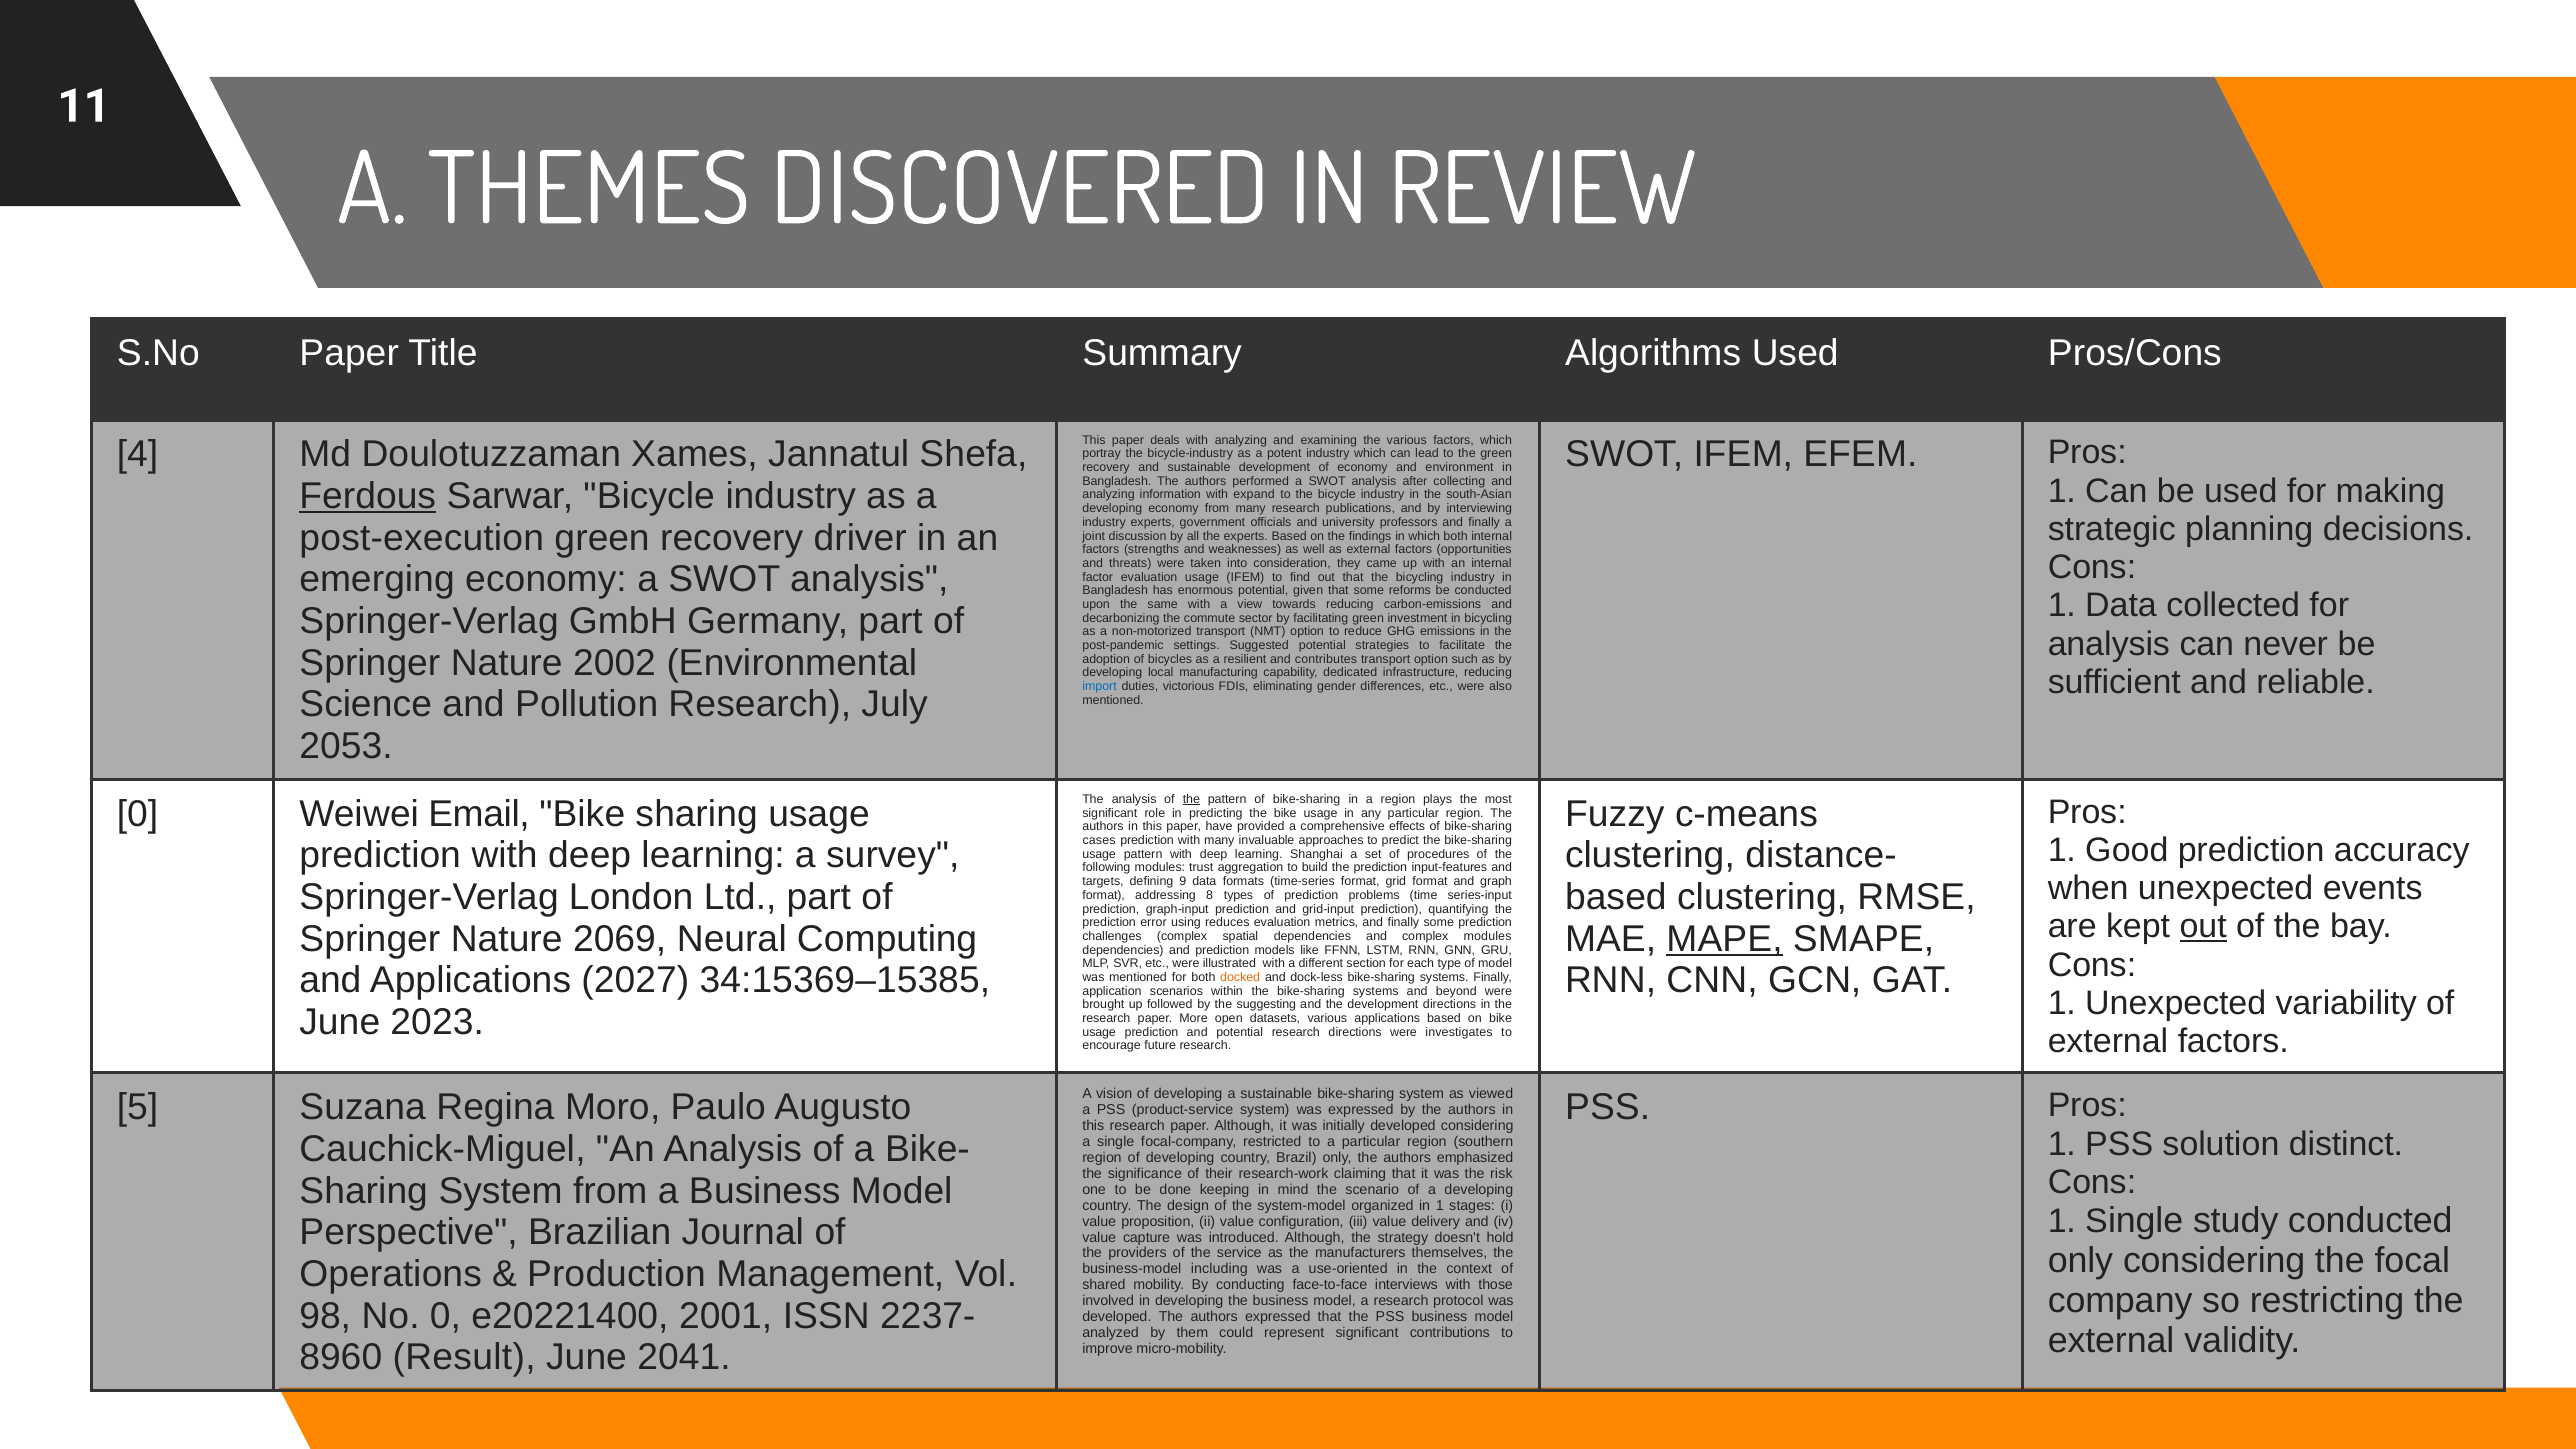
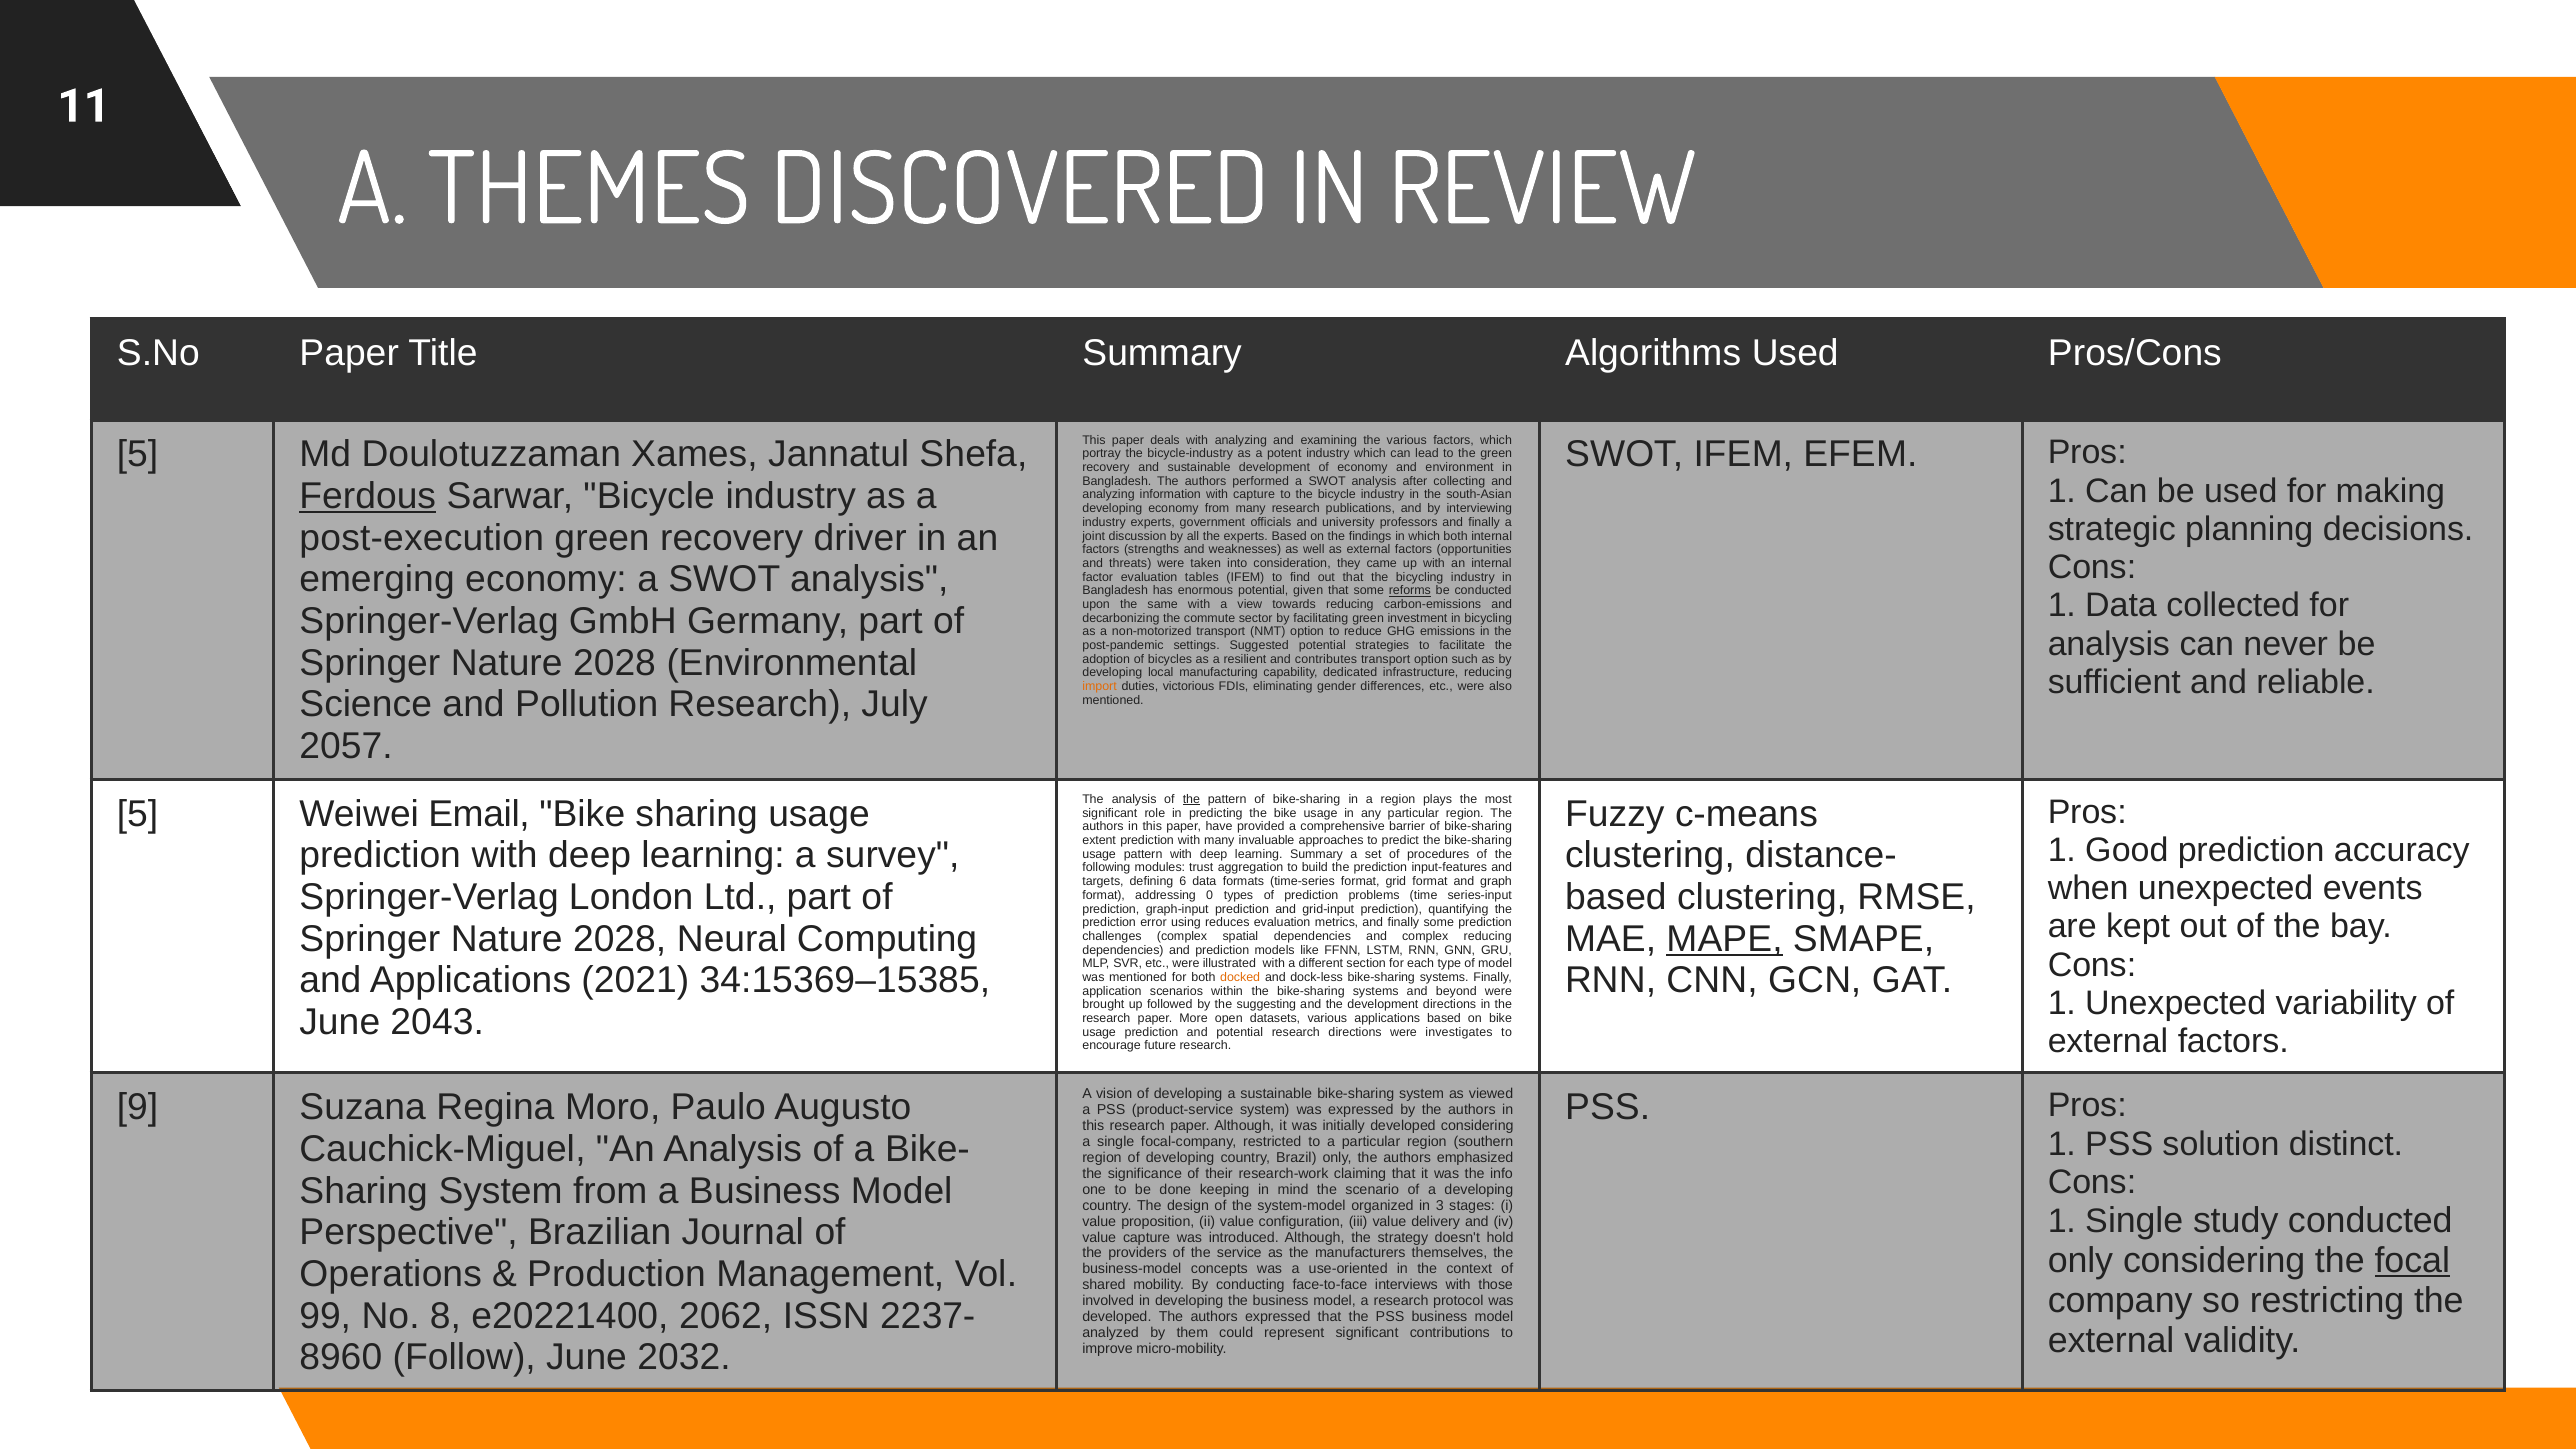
4 at (138, 455): 4 -> 5
with expand: expand -> capture
evaluation usage: usage -> tables
reforms underline: none -> present
2002 at (614, 663): 2002 -> 2028
import colour: blue -> orange
2053: 2053 -> 2057
0 at (138, 814): 0 -> 5
effects: effects -> barrier
cases: cases -> extent
learning Shanghai: Shanghai -> Summary
9: 9 -> 6
8: 8 -> 0
out at (2203, 927) underline: present -> none
2069 at (620, 939): 2069 -> 2028
complex modules: modules -> reducing
2027: 2027 -> 2021
2023: 2023 -> 2043
5: 5 -> 9
risk: risk -> info
in 1: 1 -> 3
focal underline: none -> present
including: including -> concepts
98: 98 -> 99
No 0: 0 -> 8
2001: 2001 -> 2062
Result: Result -> Follow
2041: 2041 -> 2032
